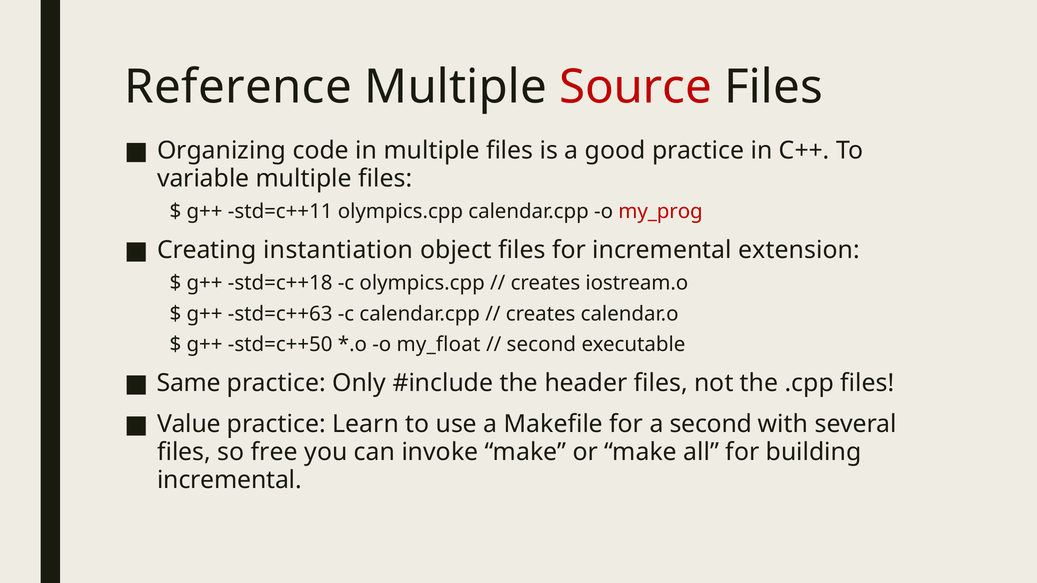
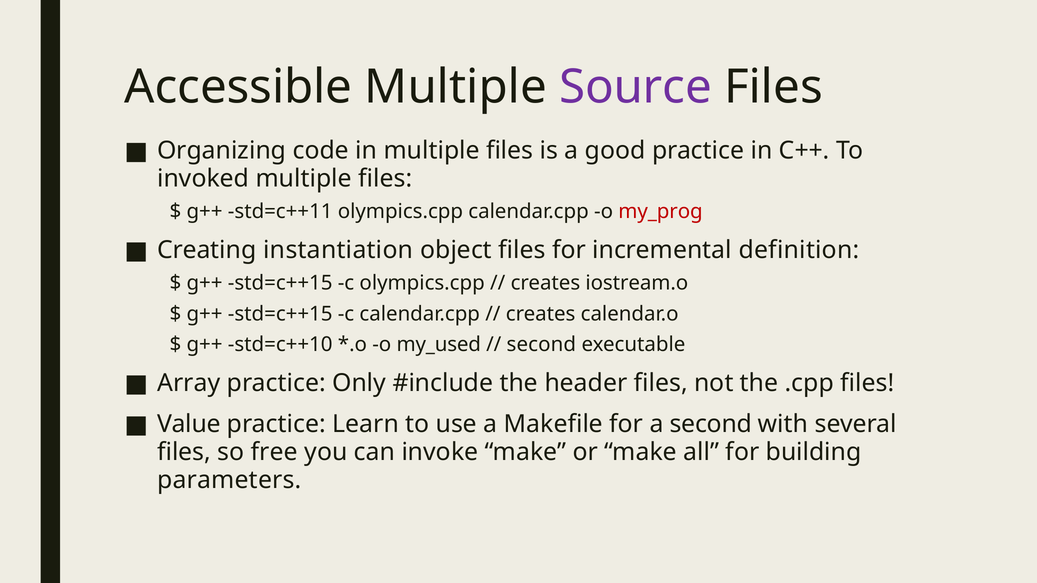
Reference: Reference -> Accessible
Source colour: red -> purple
variable: variable -> invoked
extension: extension -> definition
std=c++18 at (280, 283): std=c++18 -> std=c++15
std=c++63 at (280, 314): std=c++63 -> std=c++15
std=c++50: std=c++50 -> std=c++10
my_float: my_float -> my_used
Same: Same -> Array
incremental at (229, 480): incremental -> parameters
